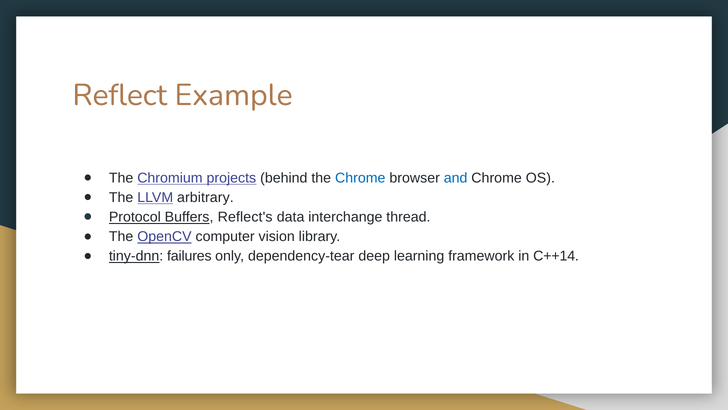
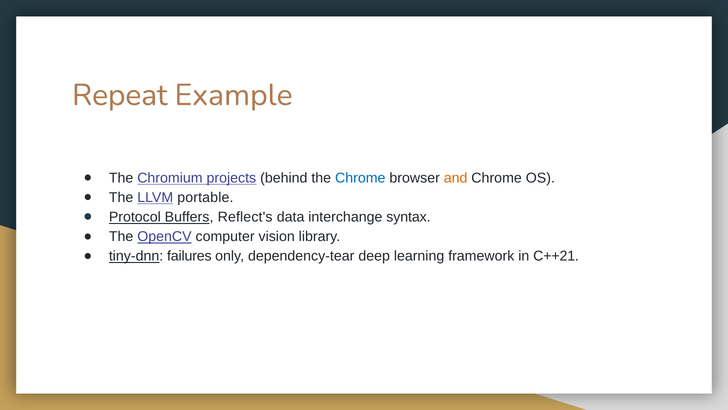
Reflect: Reflect -> Repeat
and colour: blue -> orange
arbitrary: arbitrary -> portable
thread: thread -> syntax
C++14: C++14 -> C++21
